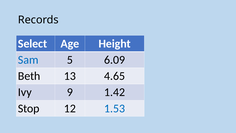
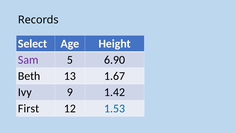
Sam colour: blue -> purple
6.09: 6.09 -> 6.90
4.65: 4.65 -> 1.67
Stop: Stop -> First
